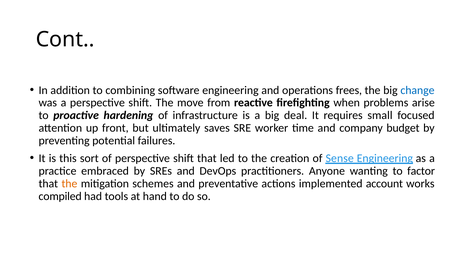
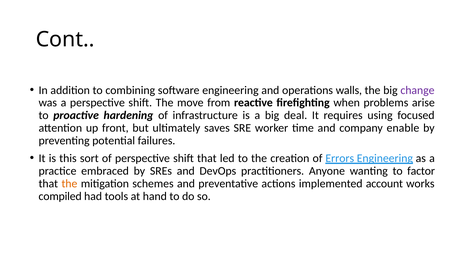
frees: frees -> walls
change colour: blue -> purple
small: small -> using
budget: budget -> enable
Sense: Sense -> Errors
